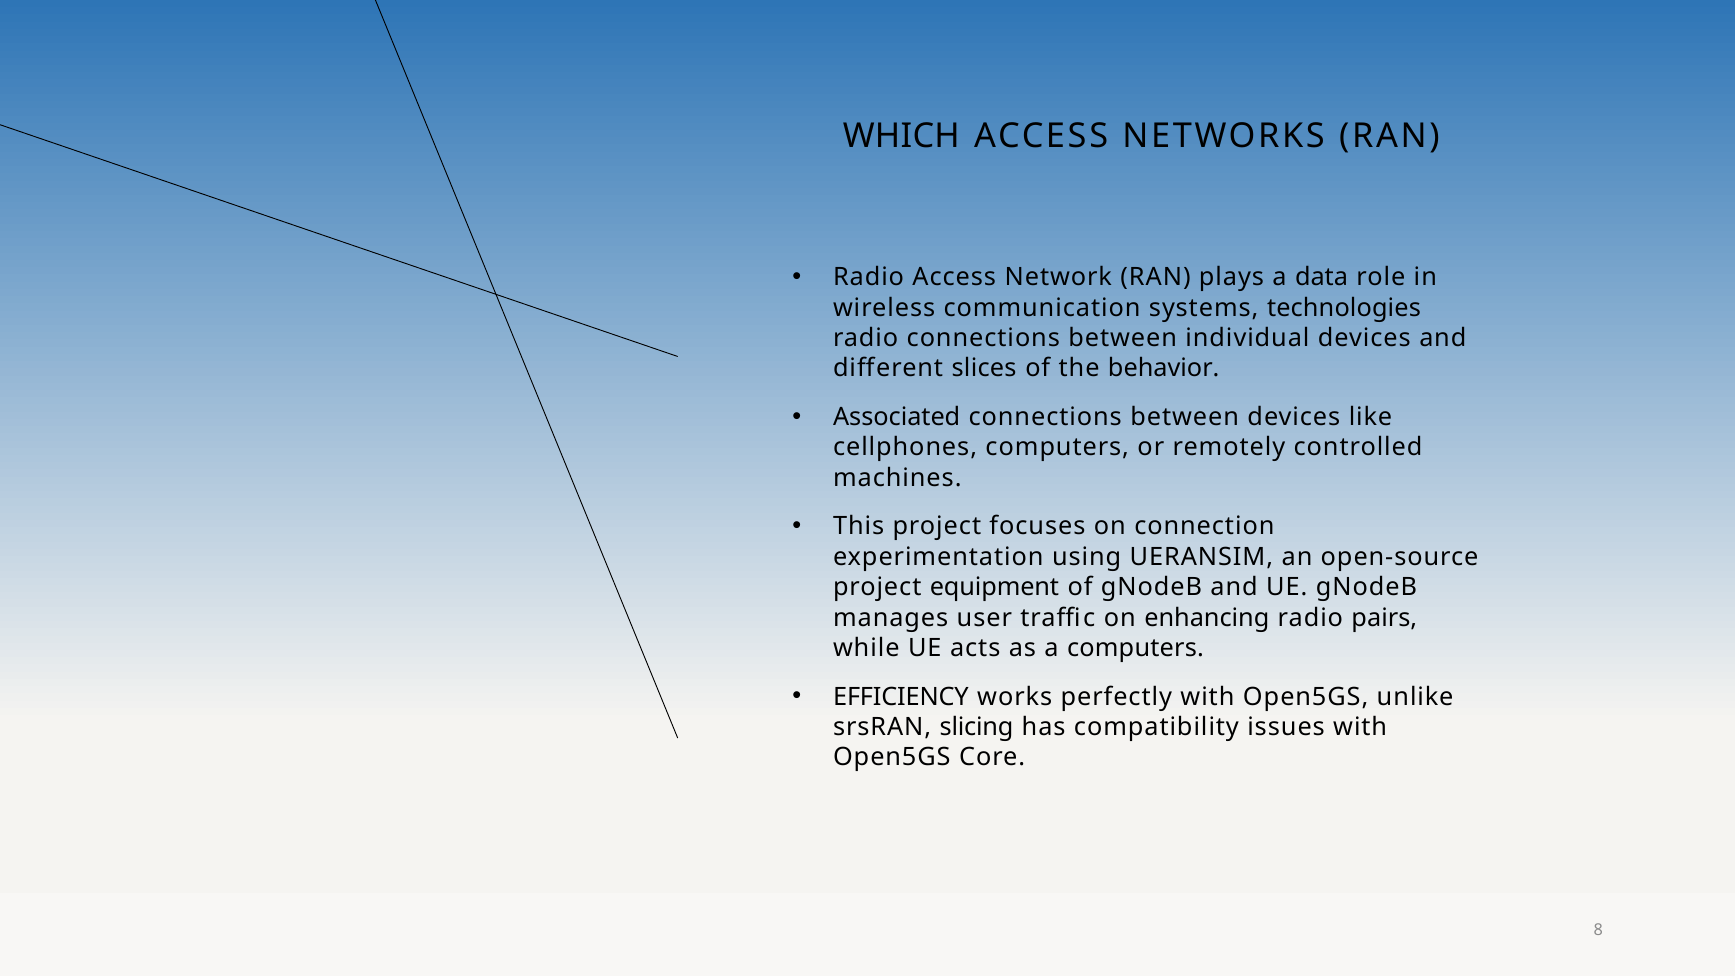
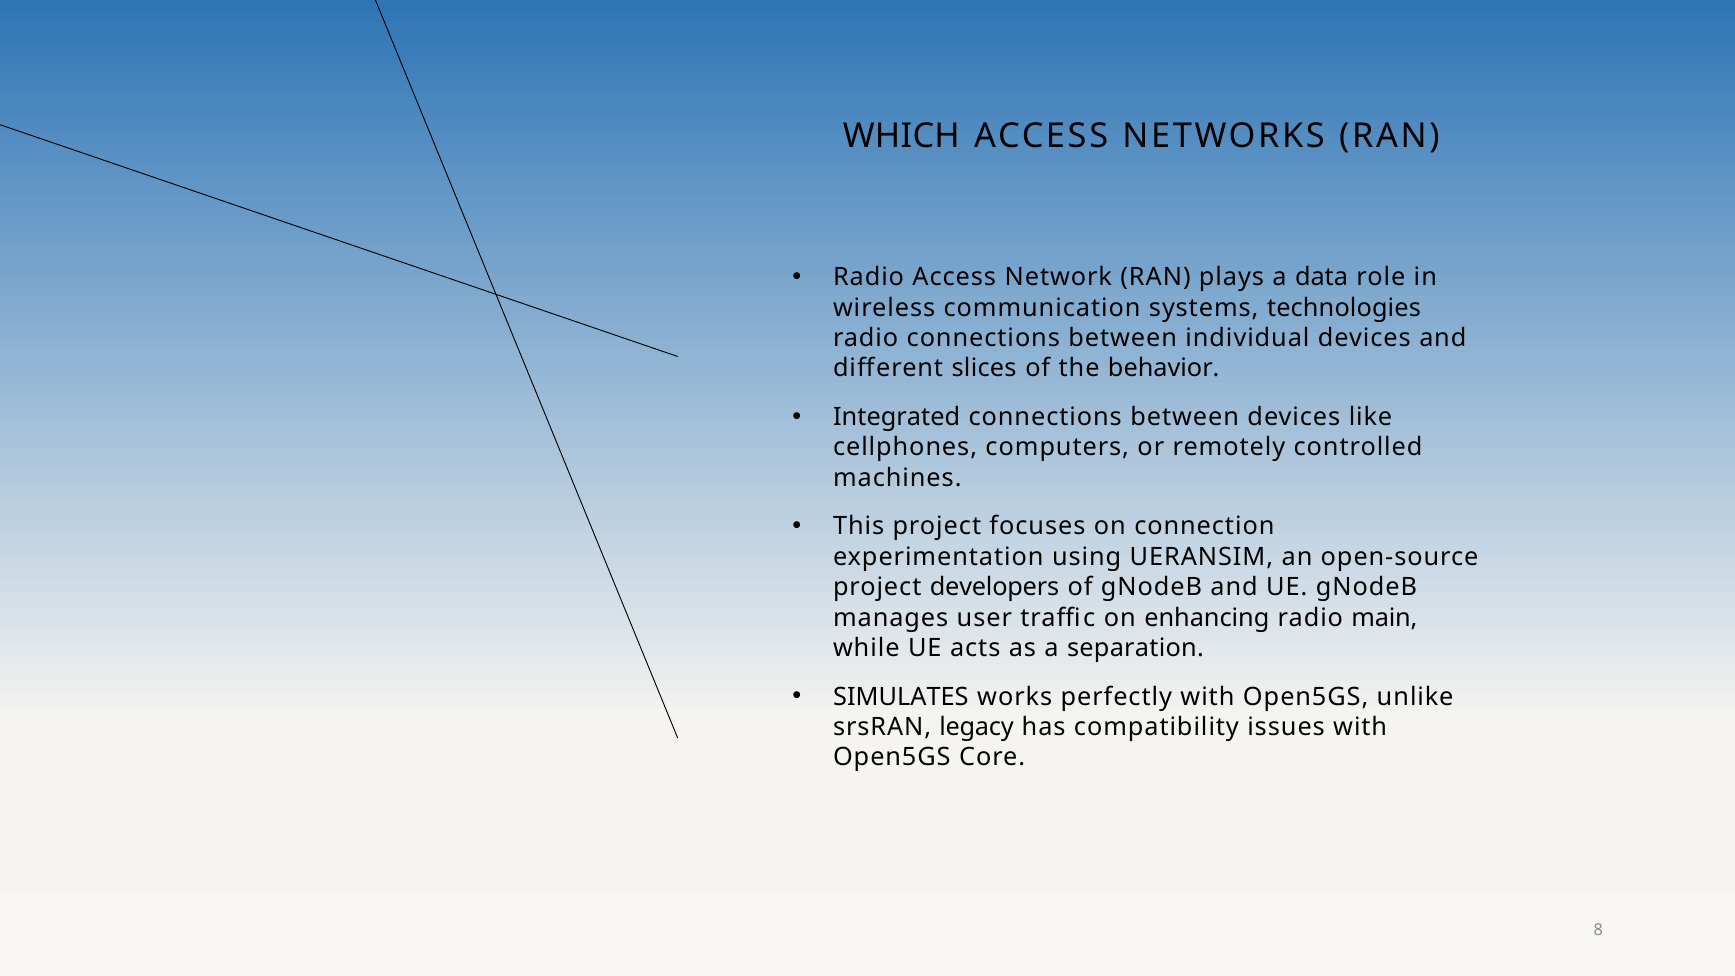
Associated: Associated -> Integrated
equipment: equipment -> developers
pairs: pairs -> main
a computers: computers -> separation
EFFICIENCY: EFFICIENCY -> SIMULATES
slicing: slicing -> legacy
